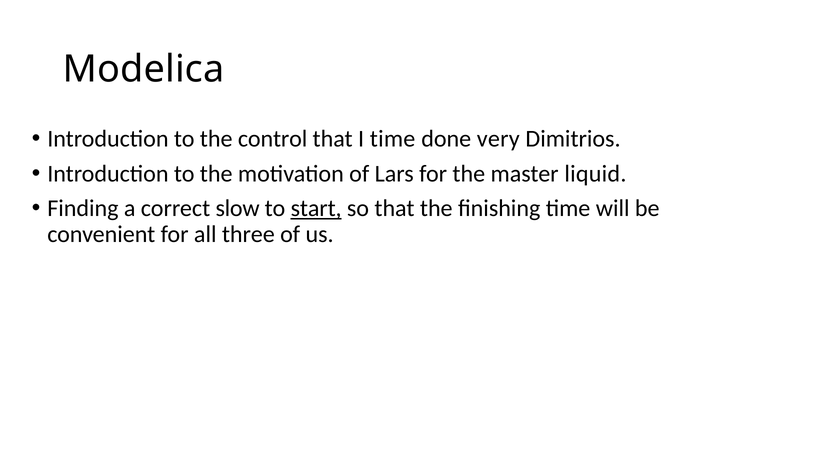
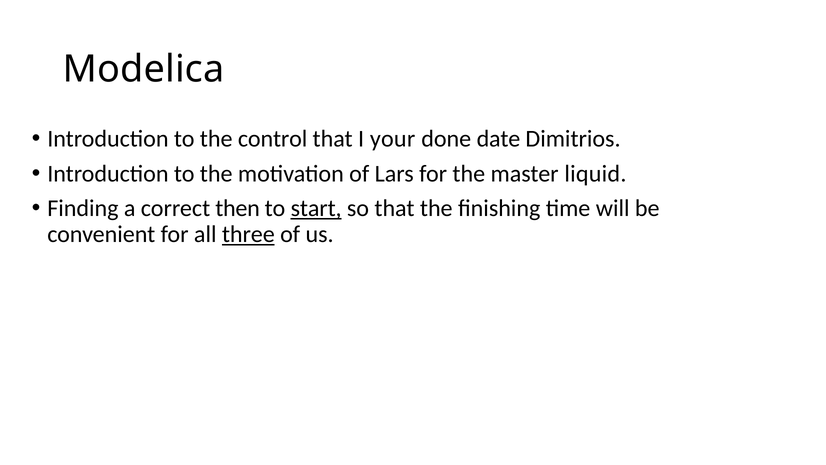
I time: time -> your
very: very -> date
slow: slow -> then
three underline: none -> present
